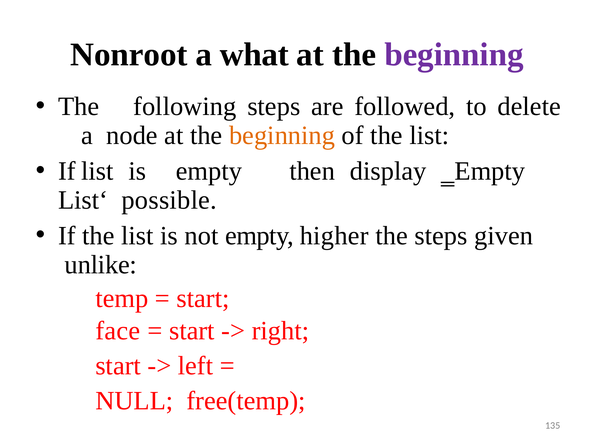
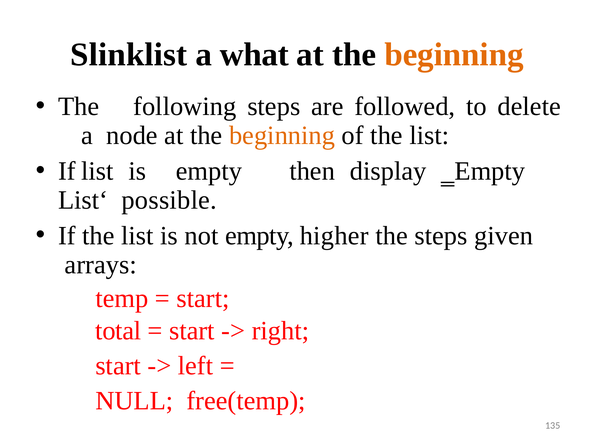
Nonroot: Nonroot -> Slinklist
beginning at (454, 54) colour: purple -> orange
unlike: unlike -> arrays
face: face -> total
